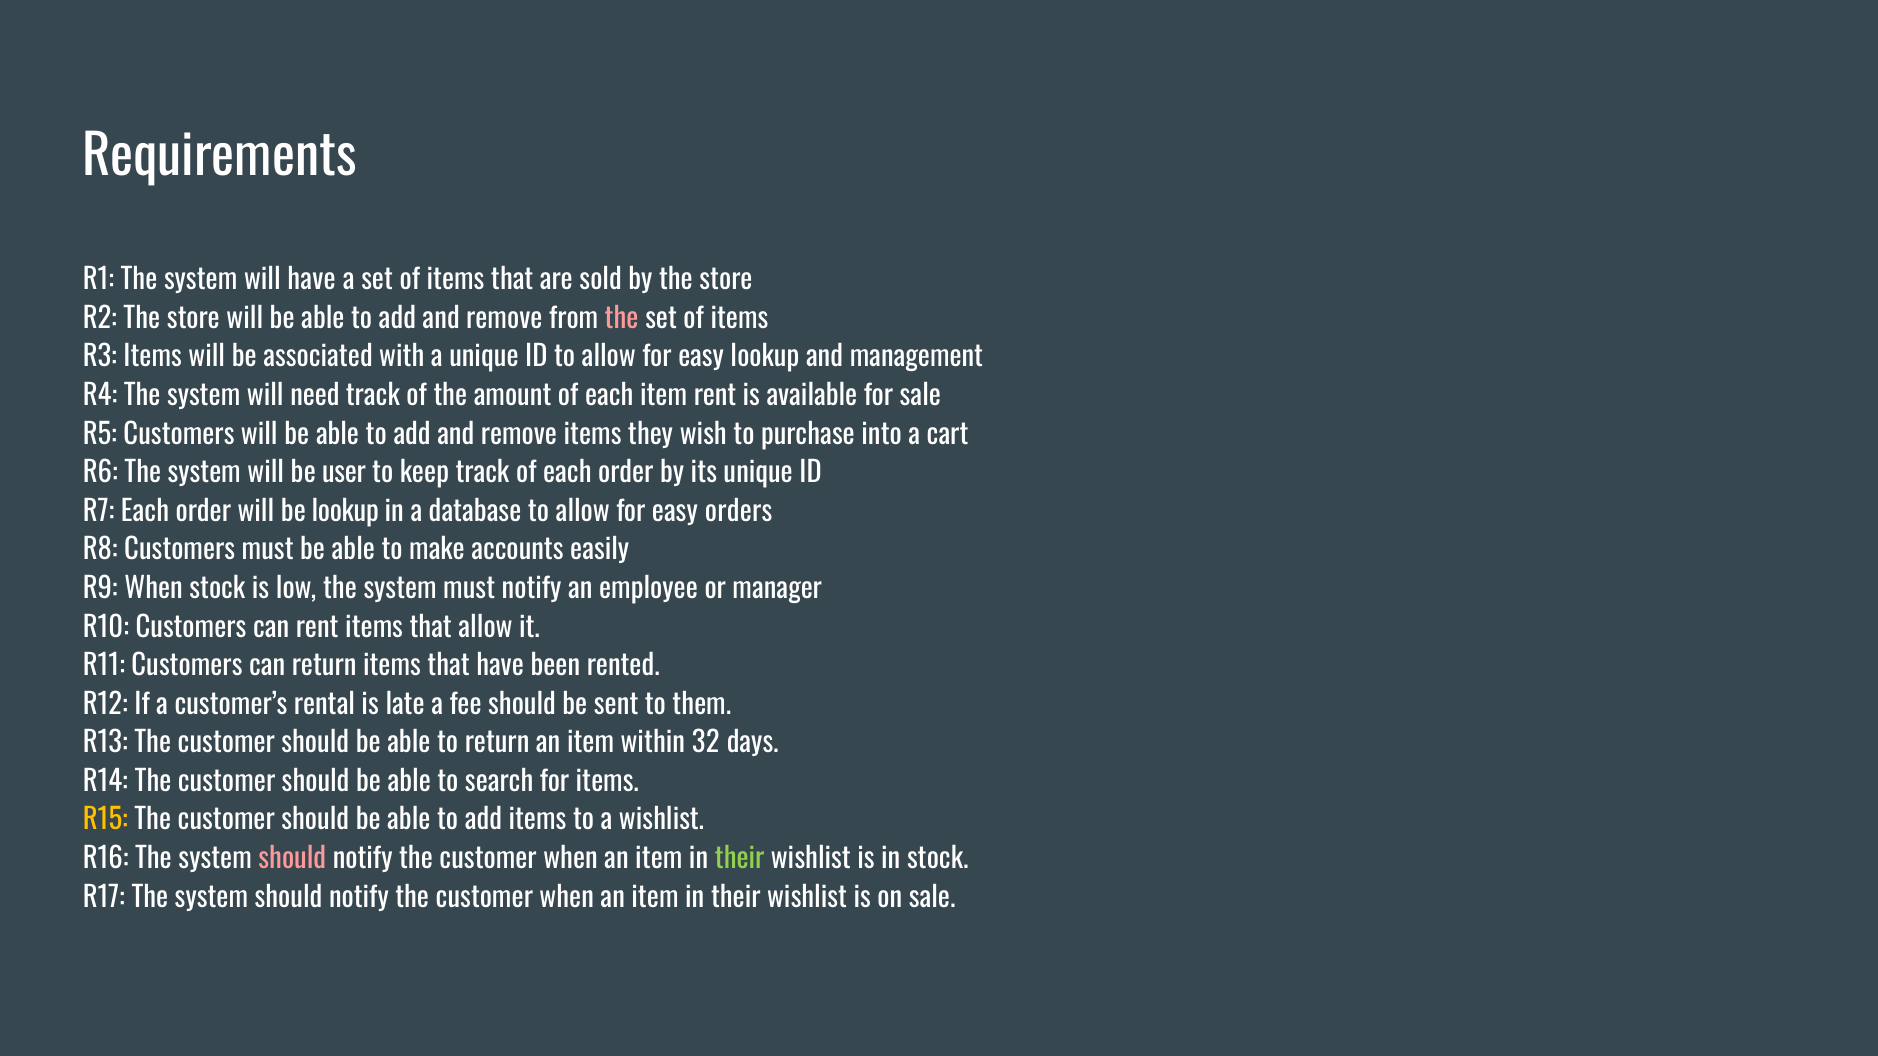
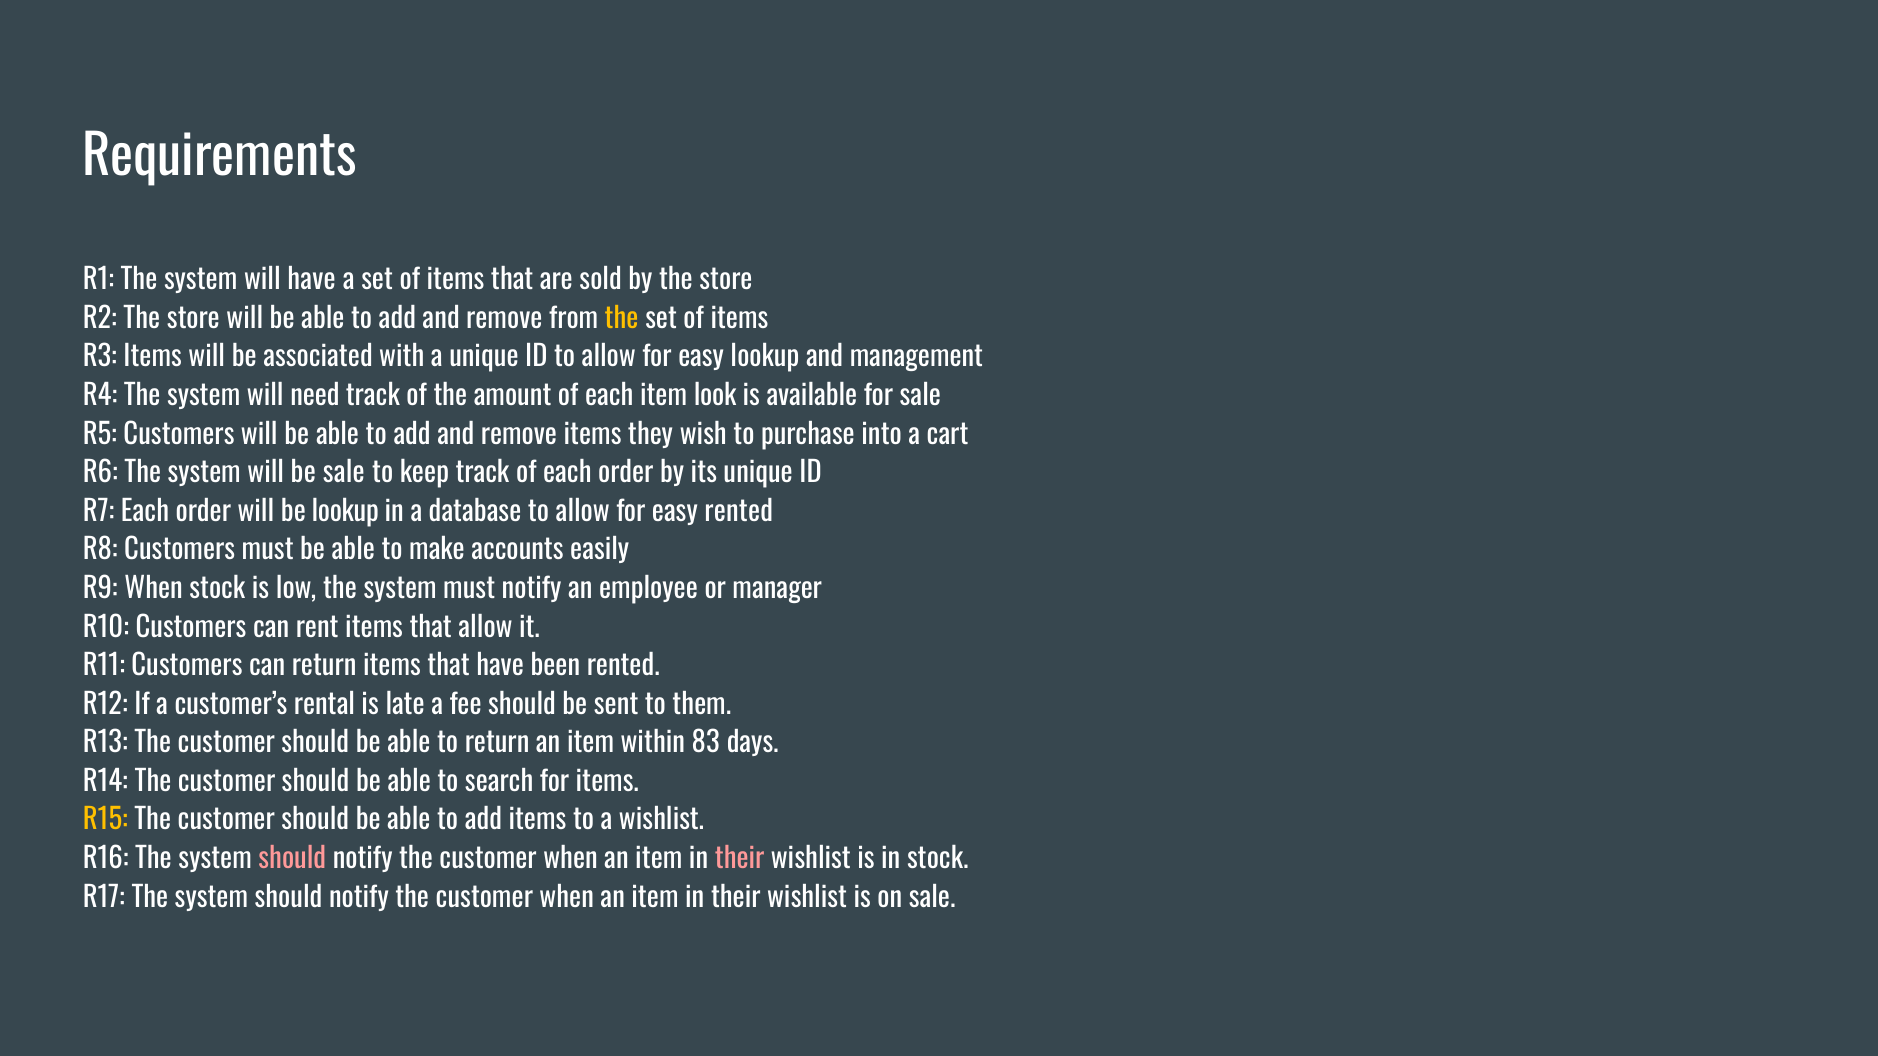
the at (622, 319) colour: pink -> yellow
item rent: rent -> look
be user: user -> sale
easy orders: orders -> rented
32: 32 -> 83
their at (740, 859) colour: light green -> pink
